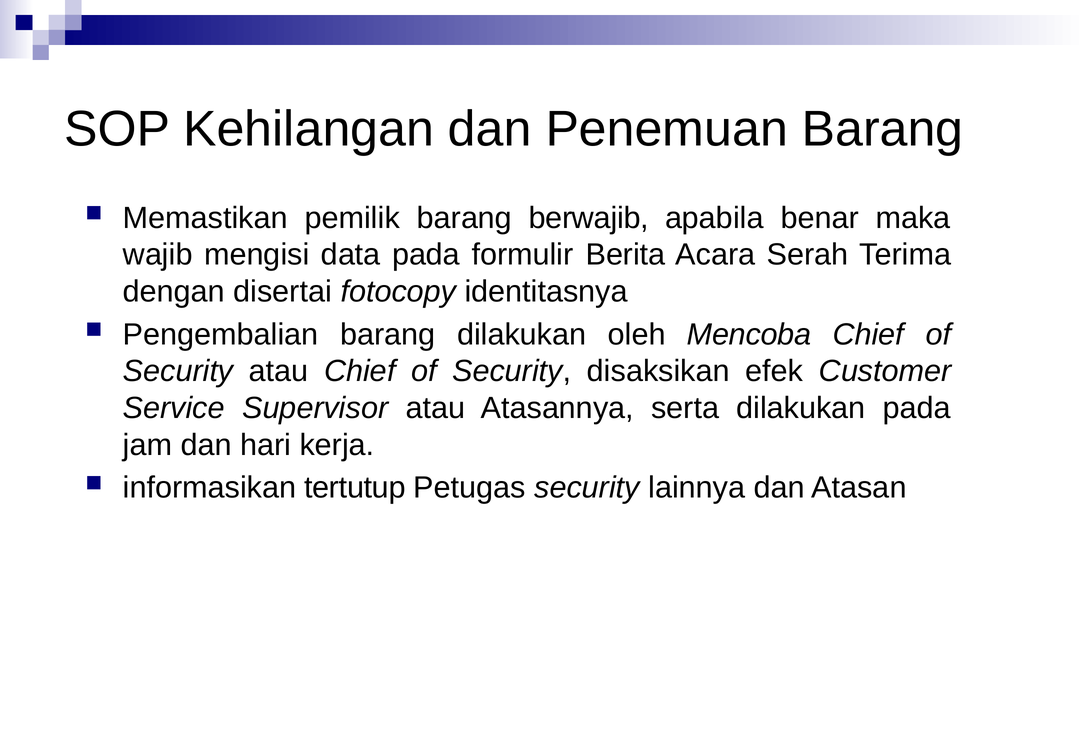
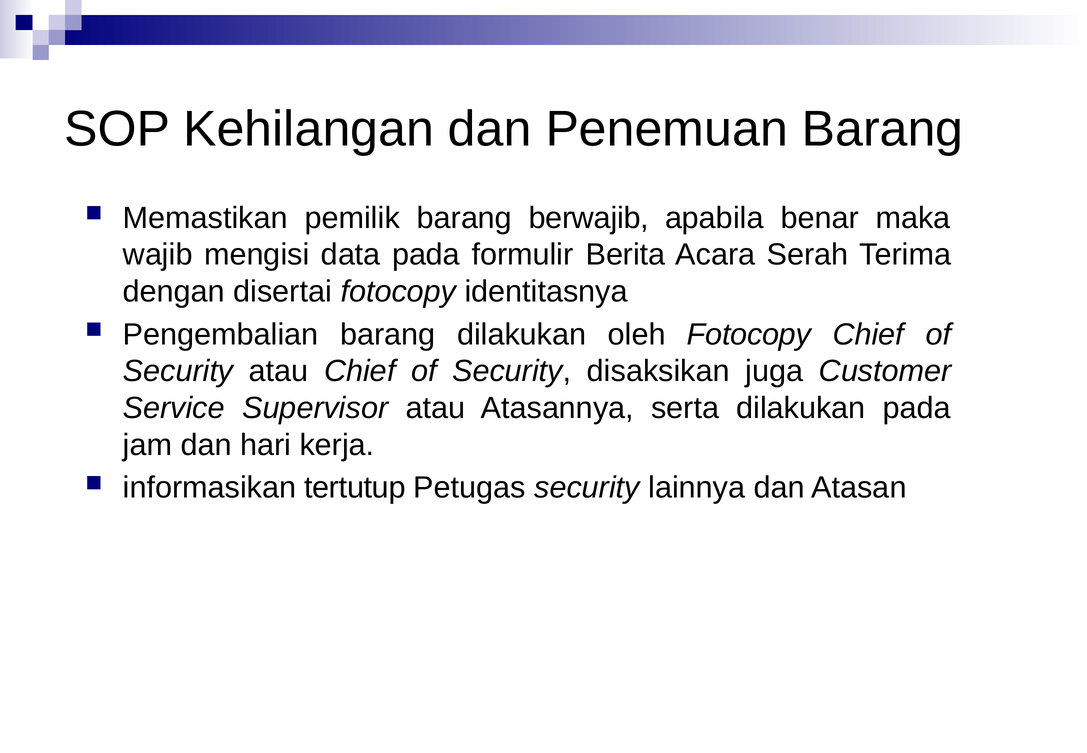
oleh Mencoba: Mencoba -> Fotocopy
efek: efek -> juga
